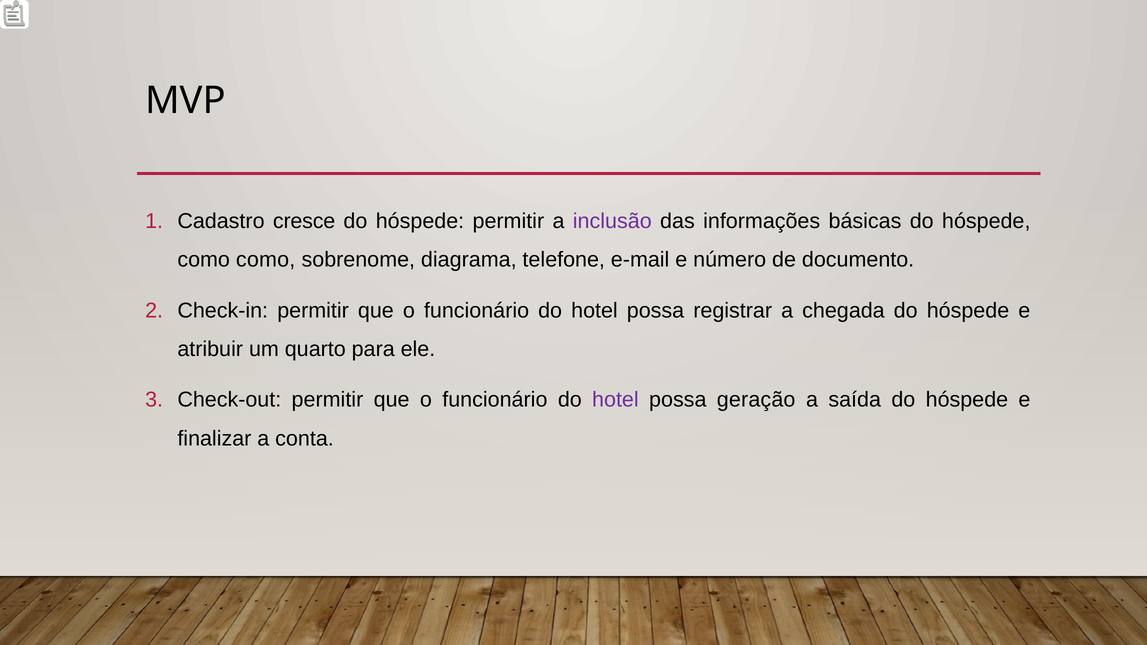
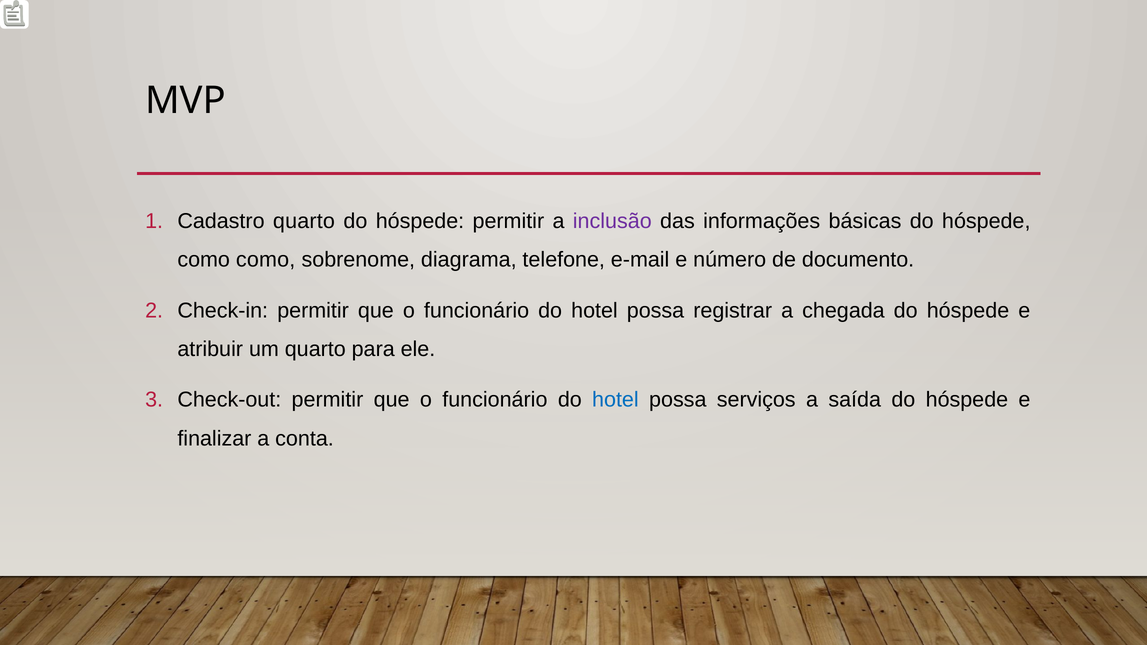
Cadastro cresce: cresce -> quarto
hotel at (615, 400) colour: purple -> blue
geração: geração -> serviços
